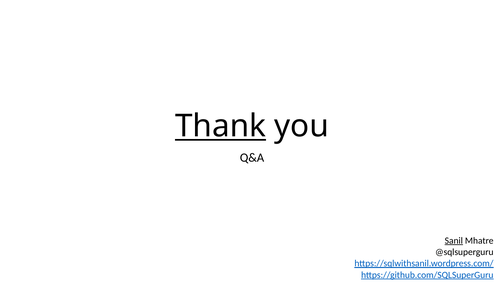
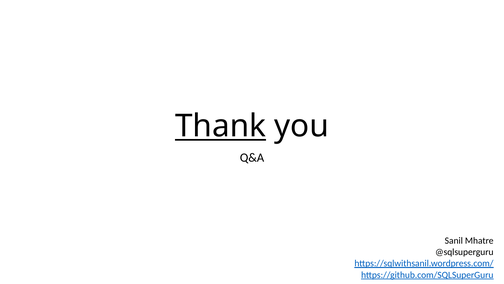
Sanil underline: present -> none
